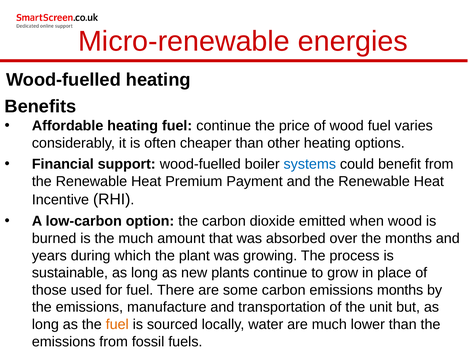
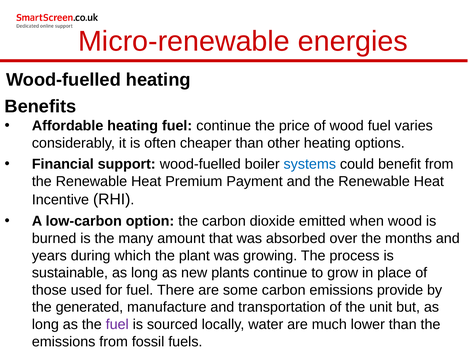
the much: much -> many
emissions months: months -> provide
emissions at (89, 307): emissions -> generated
fuel at (117, 324) colour: orange -> purple
